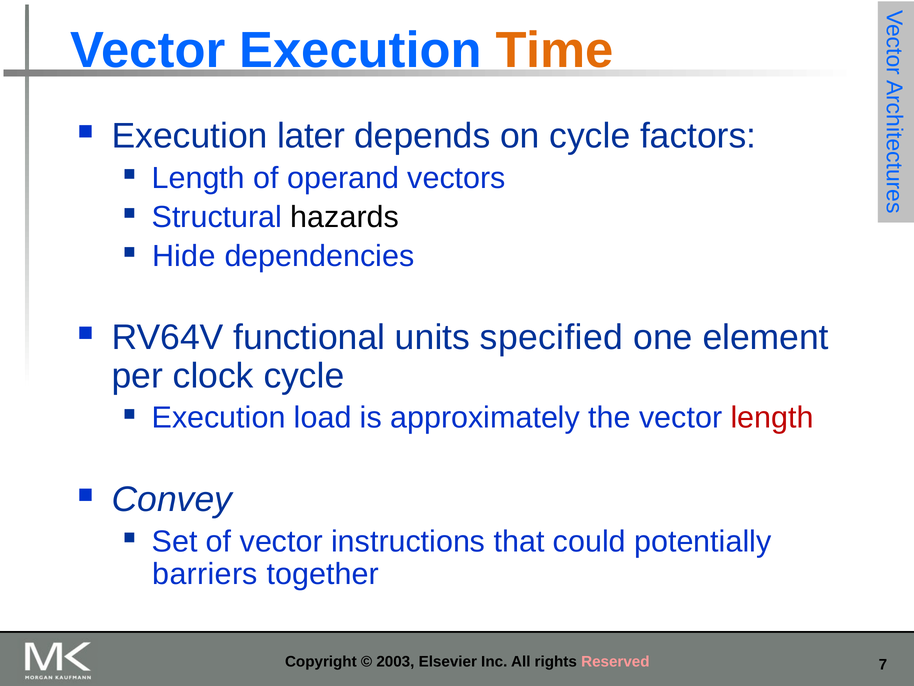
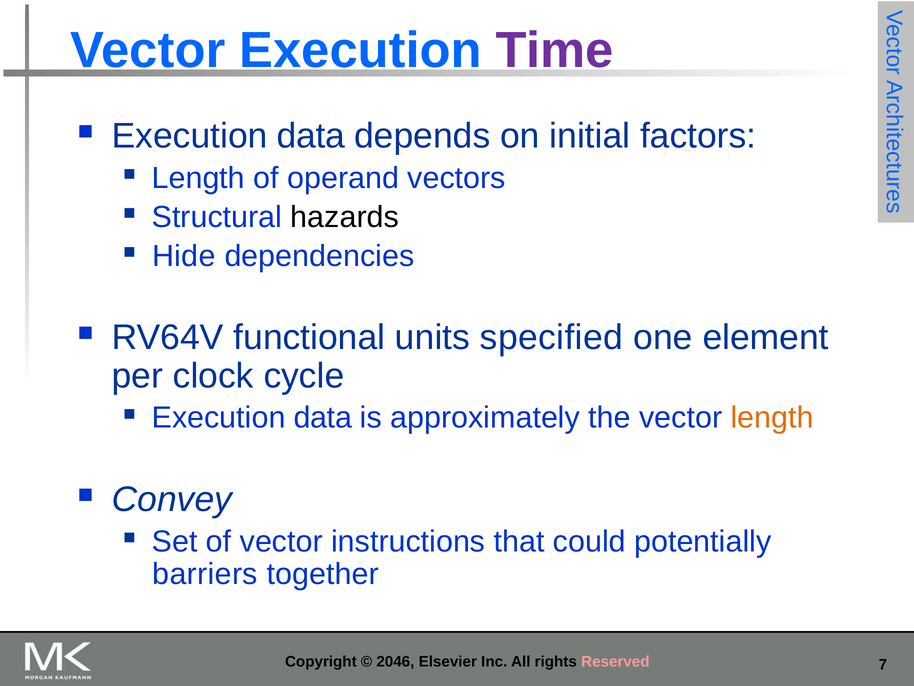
Time colour: orange -> purple
later at (311, 136): later -> data
on cycle: cycle -> initial
load at (323, 418): load -> data
length at (772, 418) colour: red -> orange
2003: 2003 -> 2046
